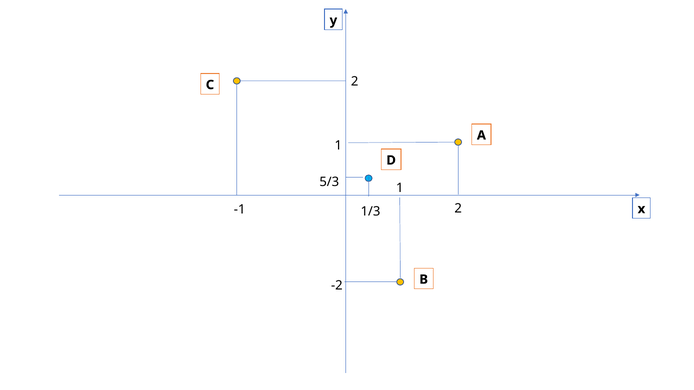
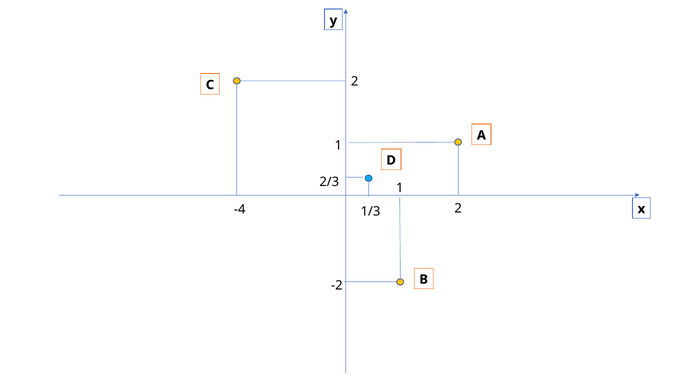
5/3: 5/3 -> 2/3
-1: -1 -> -4
